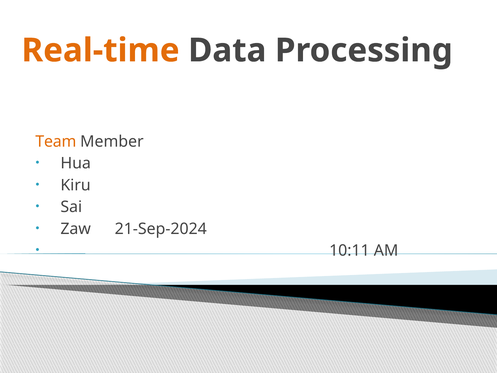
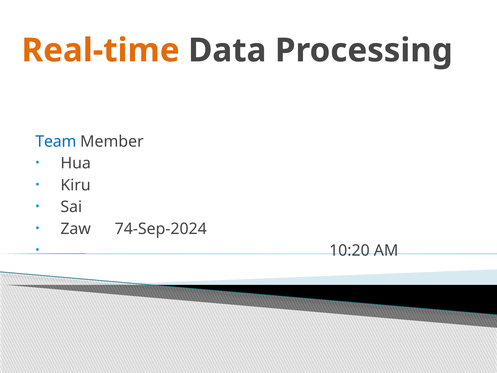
Team colour: orange -> blue
21-Sep-2024: 21-Sep-2024 -> 74-Sep-2024
10:11: 10:11 -> 10:20
